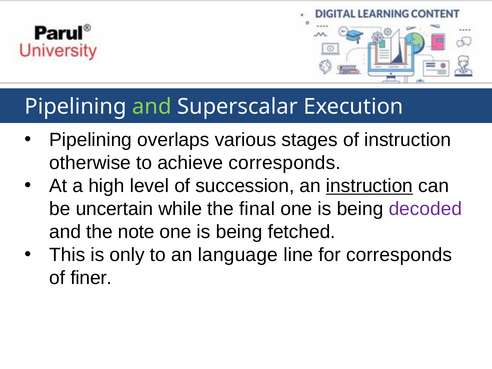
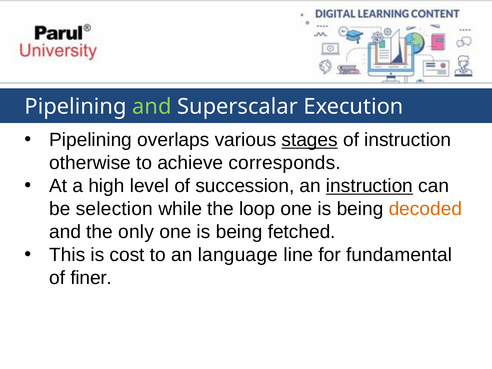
stages underline: none -> present
uncertain: uncertain -> selection
final: final -> loop
decoded colour: purple -> orange
note: note -> only
only: only -> cost
for corresponds: corresponds -> fundamental
